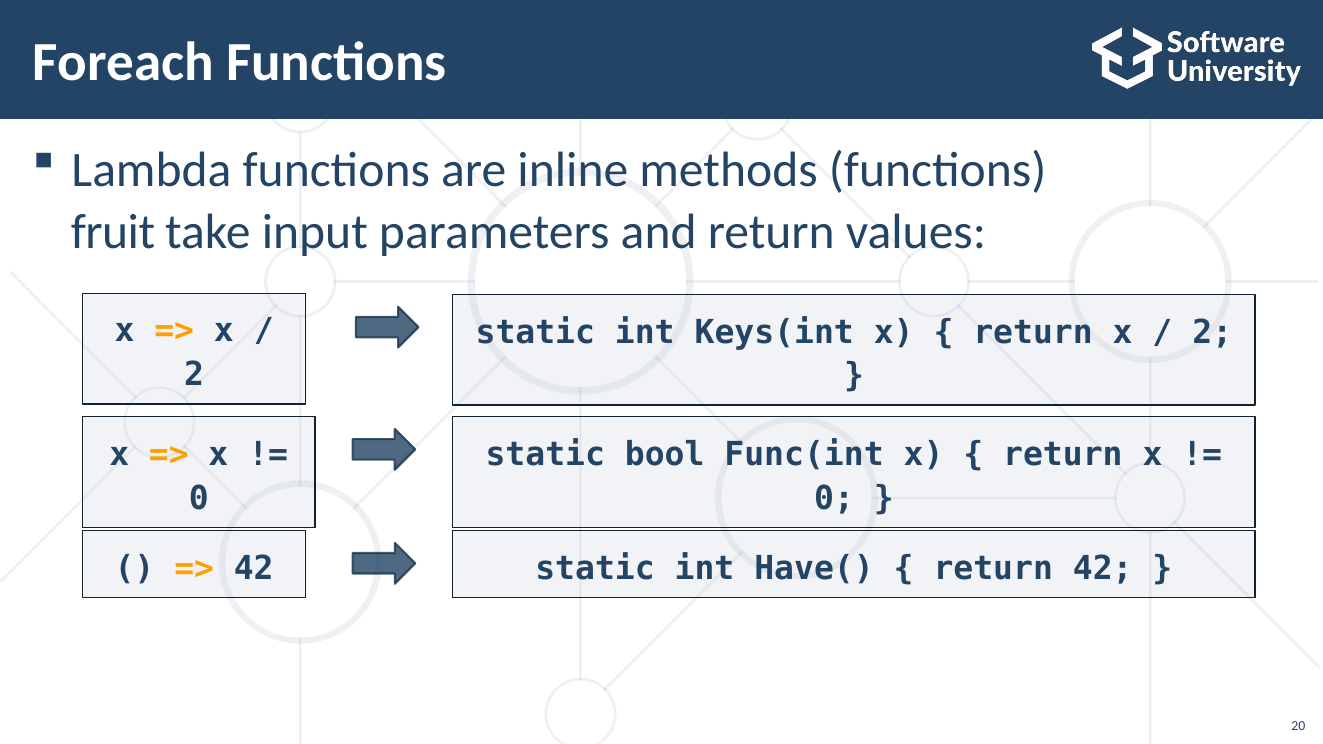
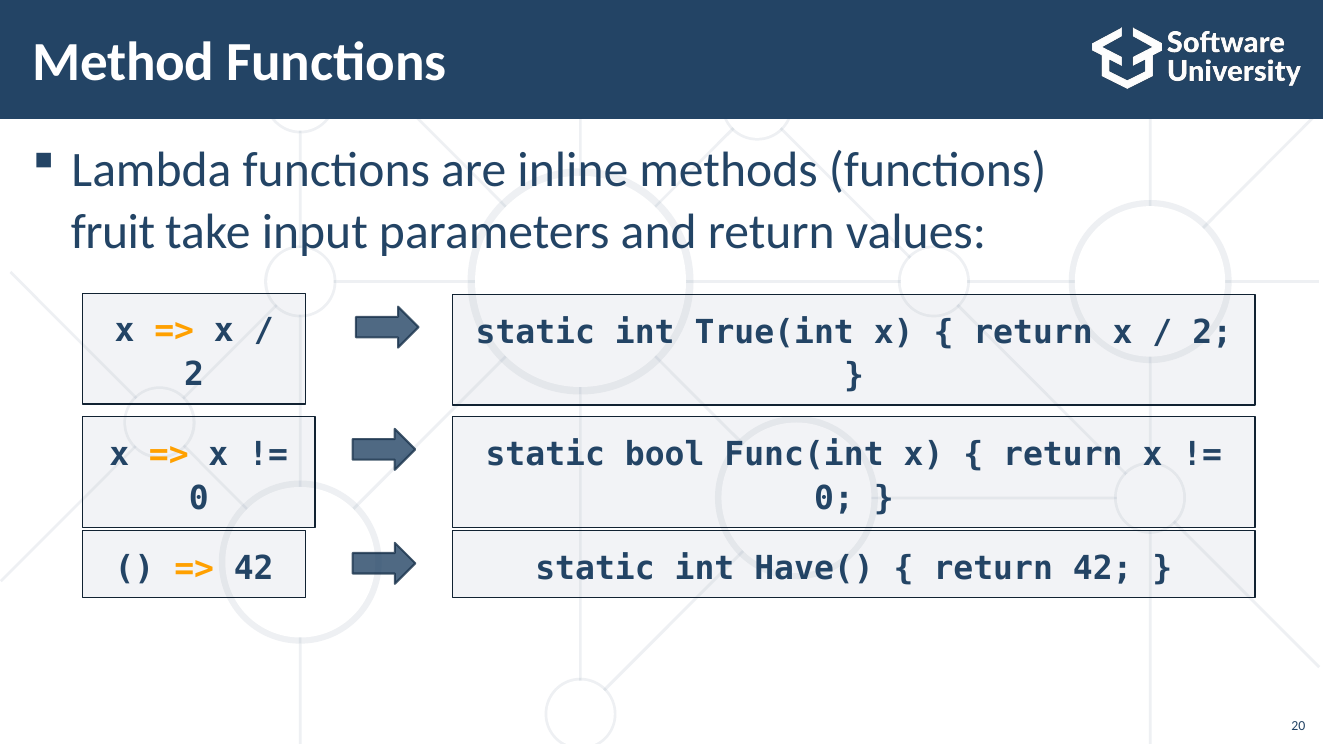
Foreach: Foreach -> Method
Keys(int: Keys(int -> True(int
